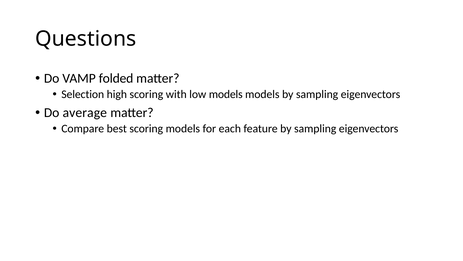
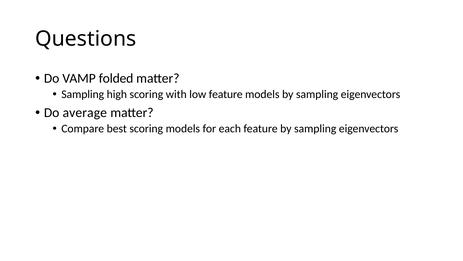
Selection at (83, 94): Selection -> Sampling
low models: models -> feature
